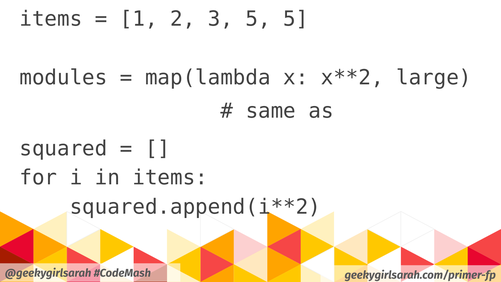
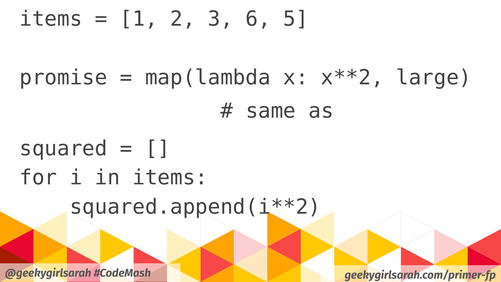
3 5: 5 -> 6
modules: modules -> promise
